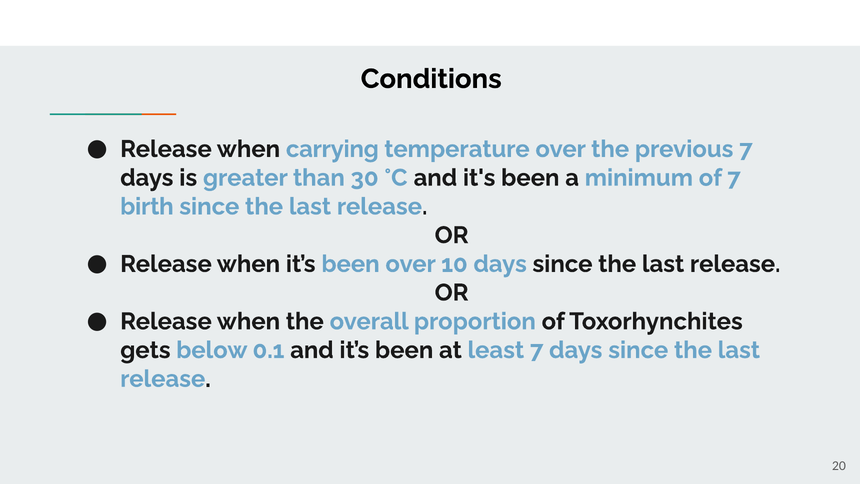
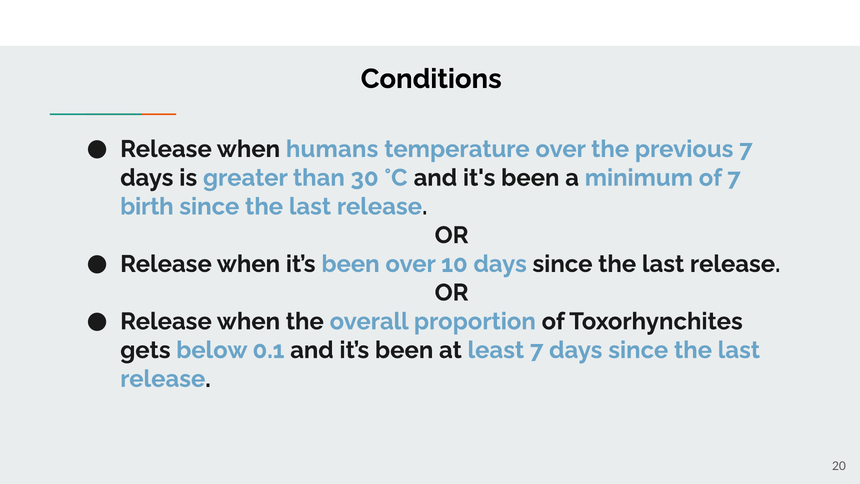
carrying: carrying -> humans
